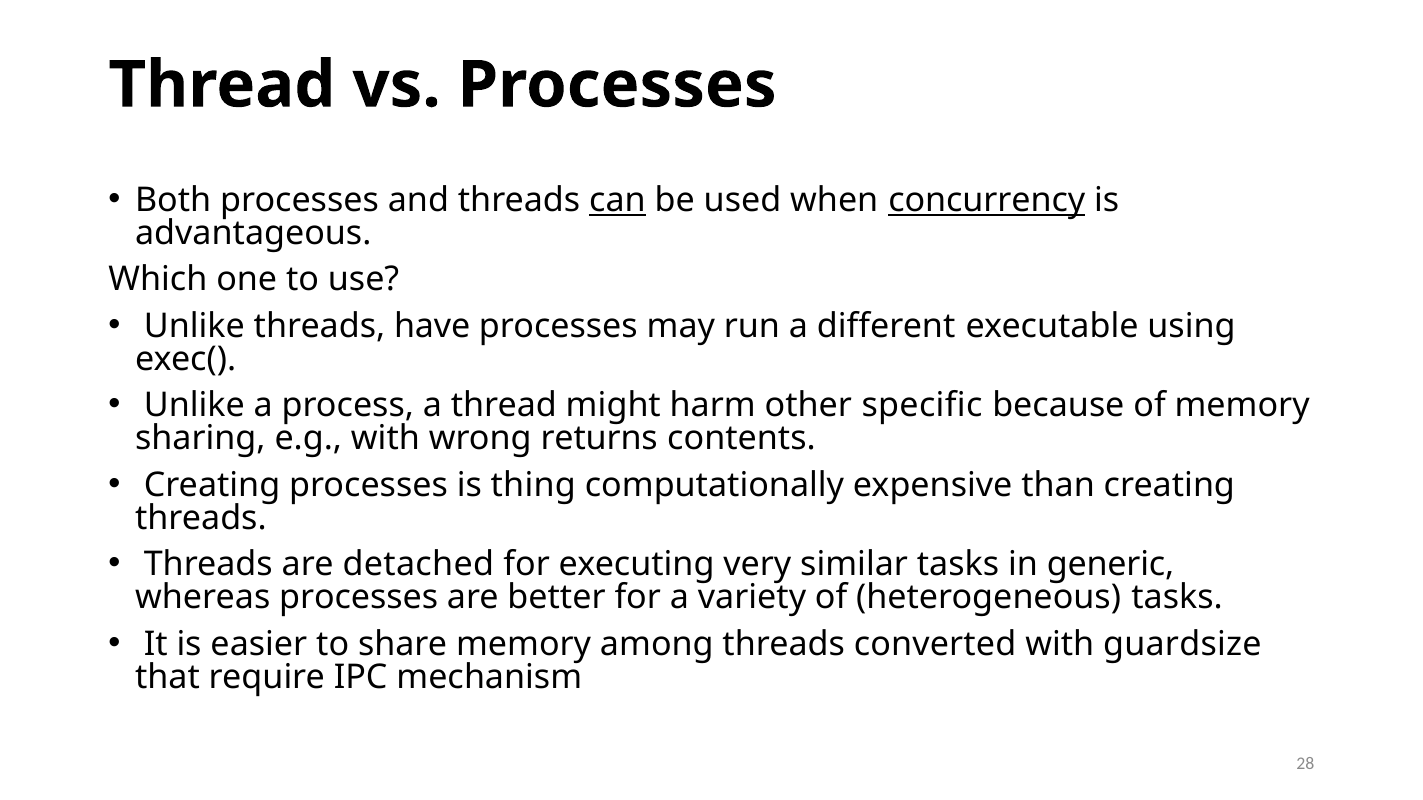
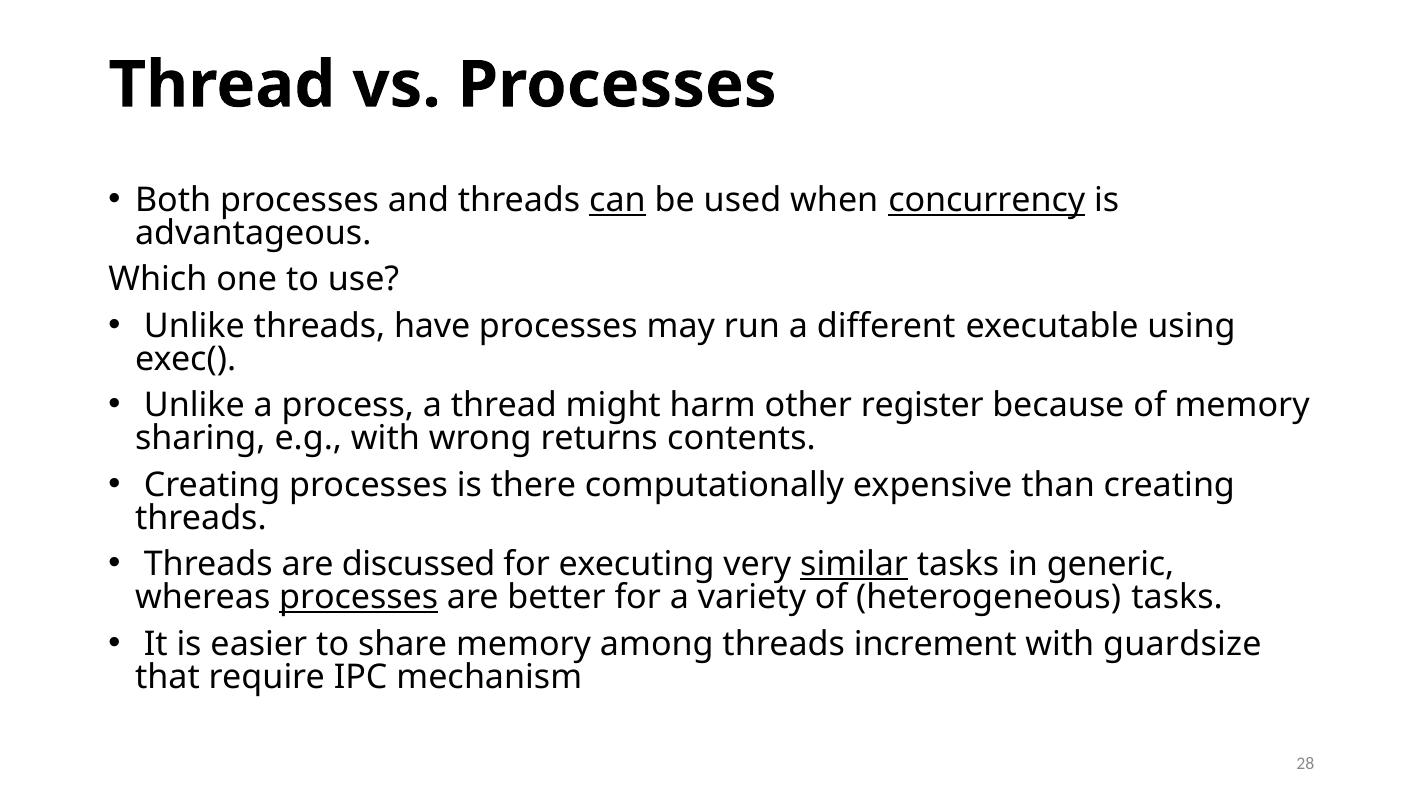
specific: specific -> register
thing: thing -> there
detached: detached -> discussed
similar underline: none -> present
processes at (359, 598) underline: none -> present
converted: converted -> increment
